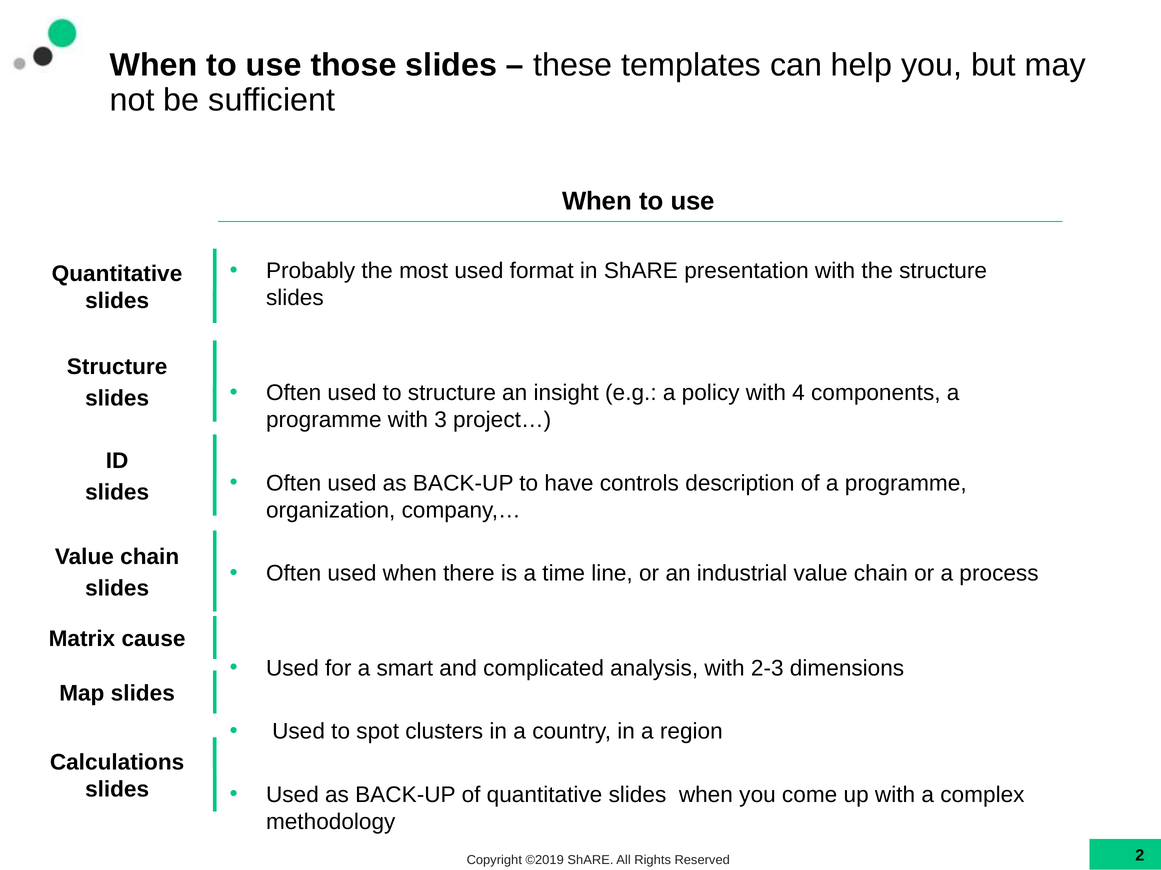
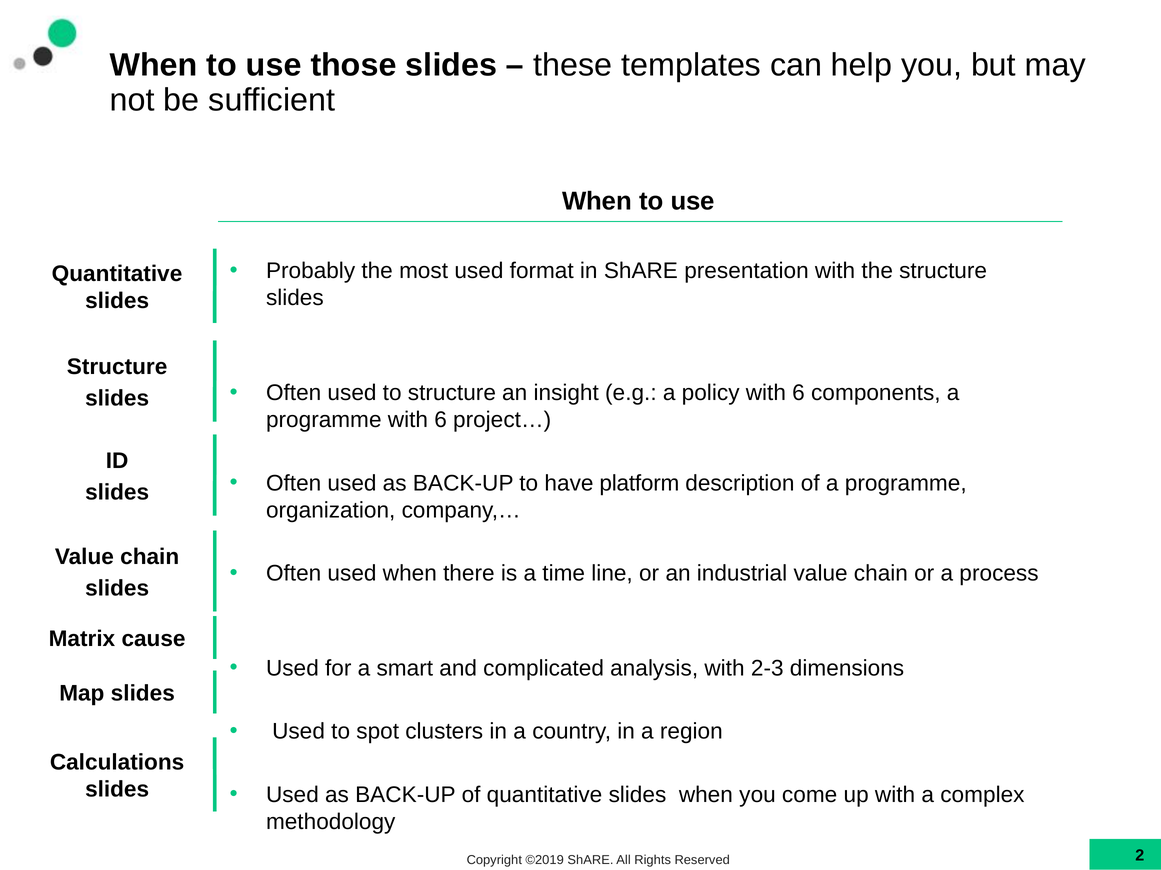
policy with 4: 4 -> 6
programme with 3: 3 -> 6
controls: controls -> platform
